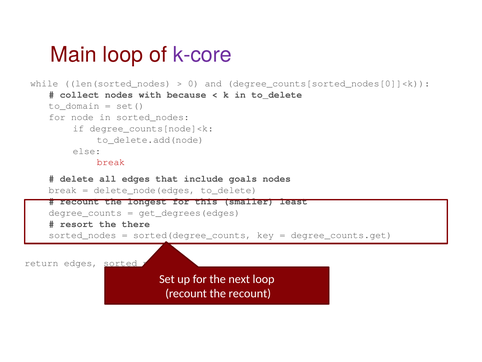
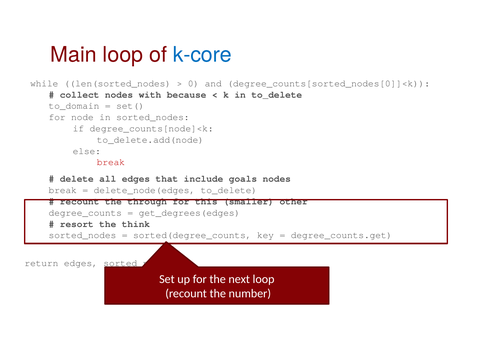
k-core colour: purple -> blue
longest: longest -> through
least: least -> other
there: there -> think
the recount: recount -> number
